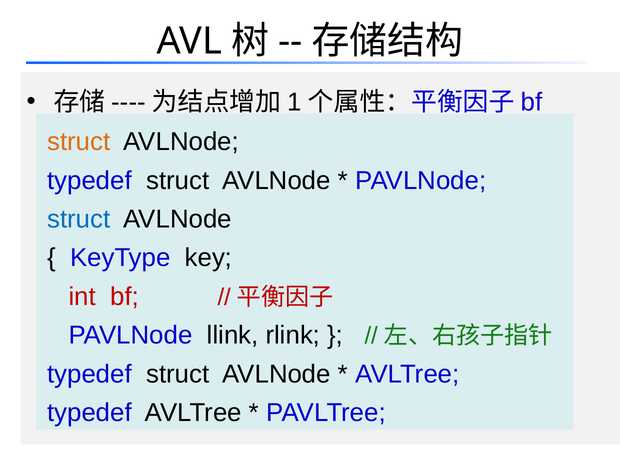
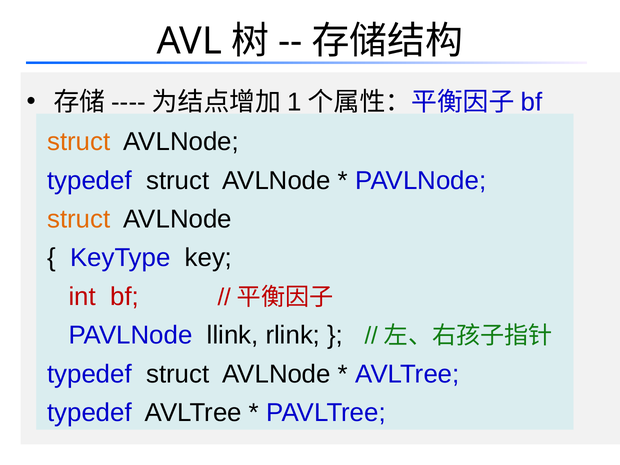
struct at (79, 219) colour: blue -> orange
